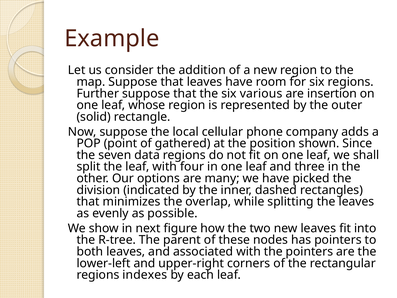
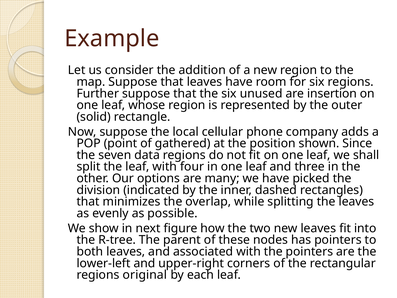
various: various -> unused
indexes: indexes -> original
